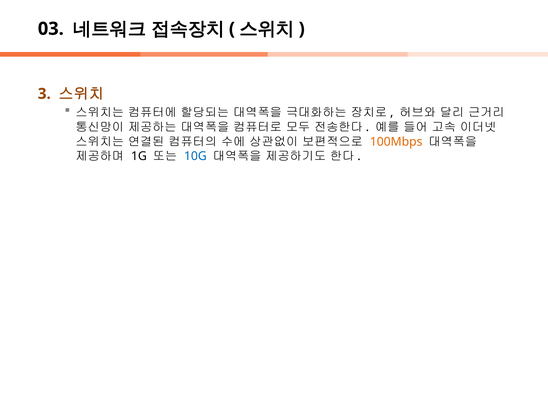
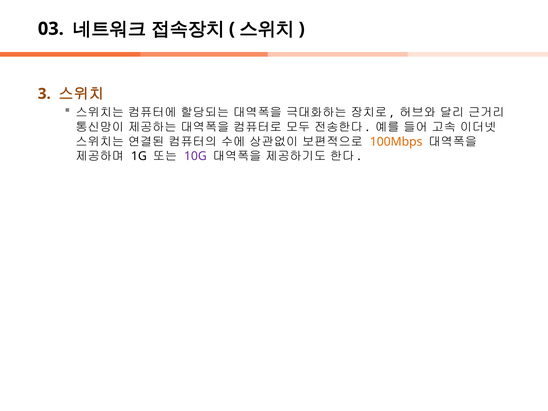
10G colour: blue -> purple
